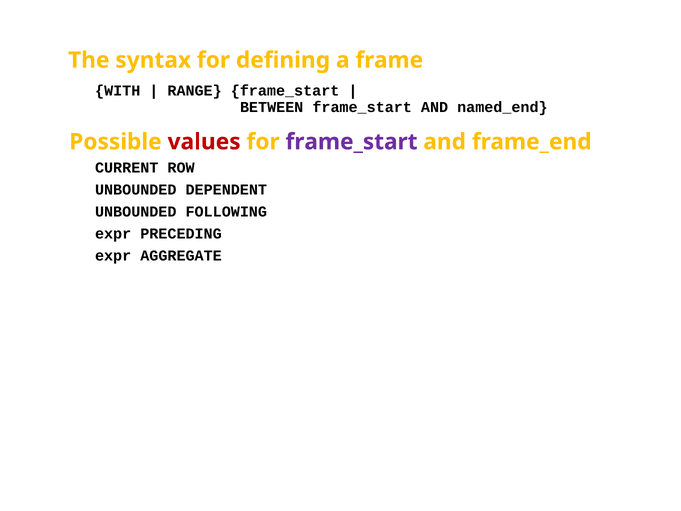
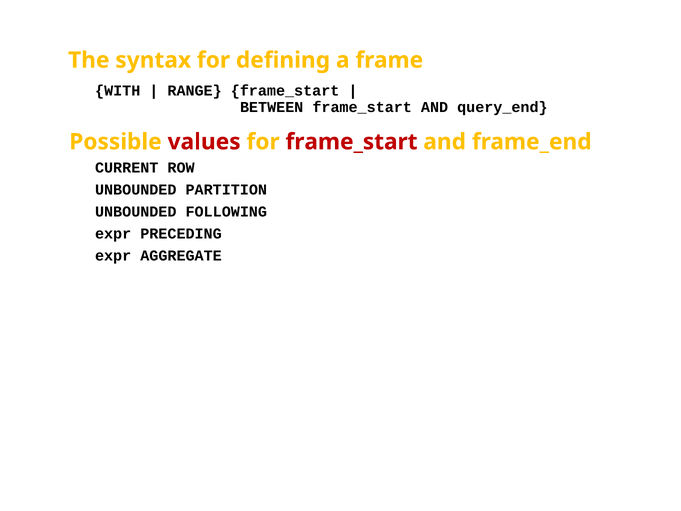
named_end: named_end -> query_end
frame_start at (352, 142) colour: purple -> red
DEPENDENT: DEPENDENT -> PARTITION
